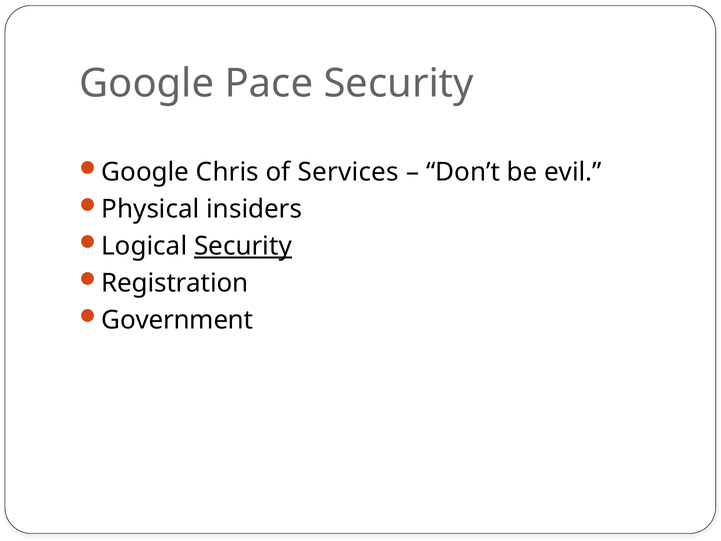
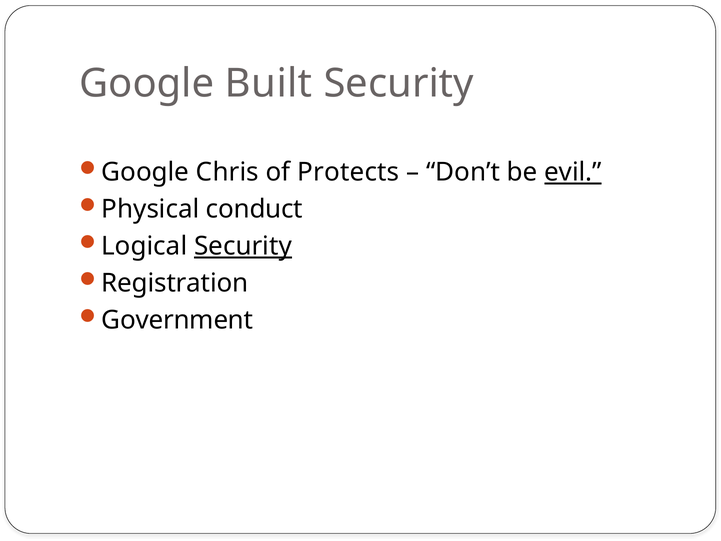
Pace: Pace -> Built
Services: Services -> Protects
evil underline: none -> present
insiders: insiders -> conduct
